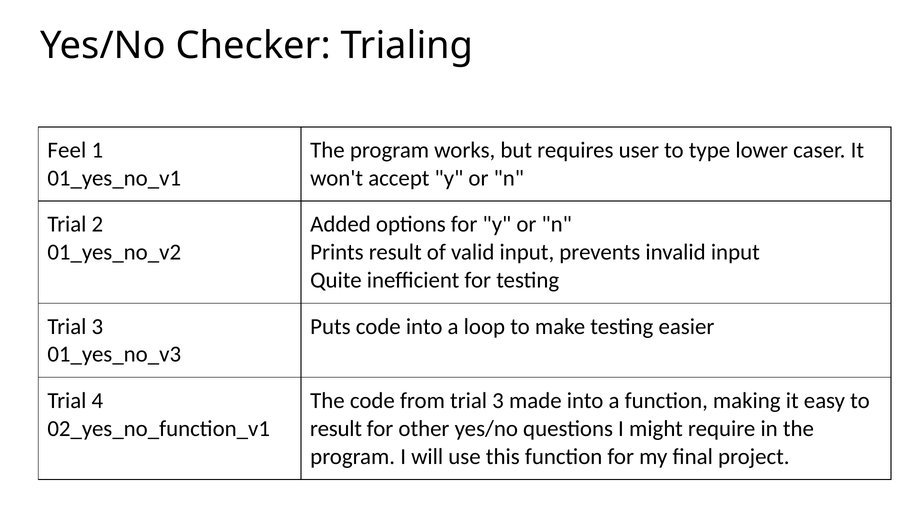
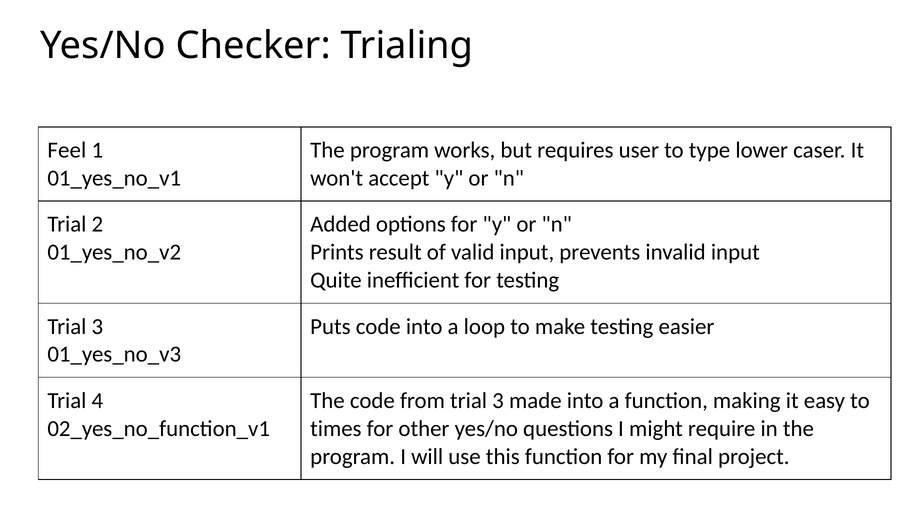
result at (336, 428): result -> times
